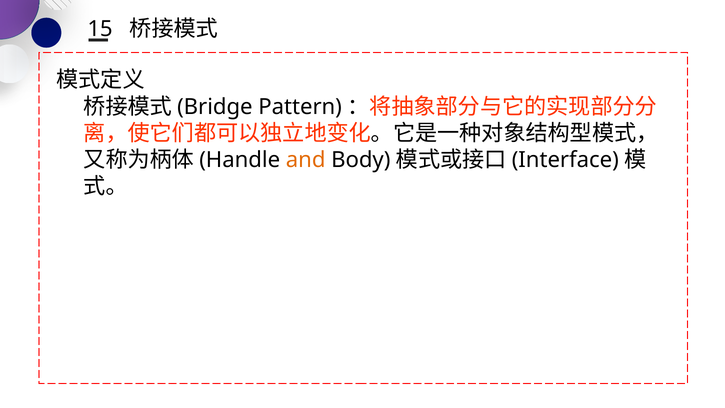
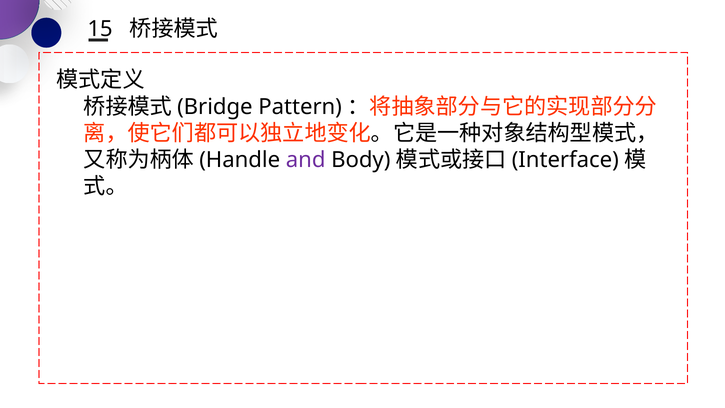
and colour: orange -> purple
